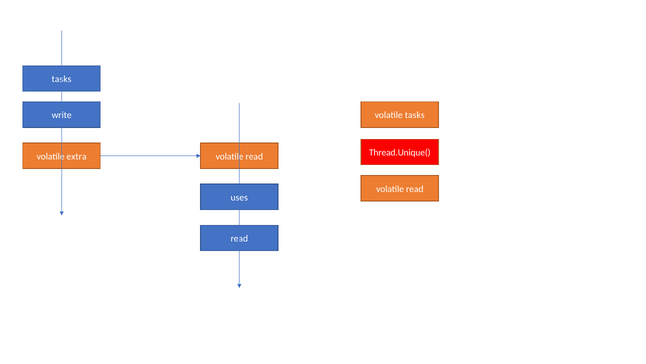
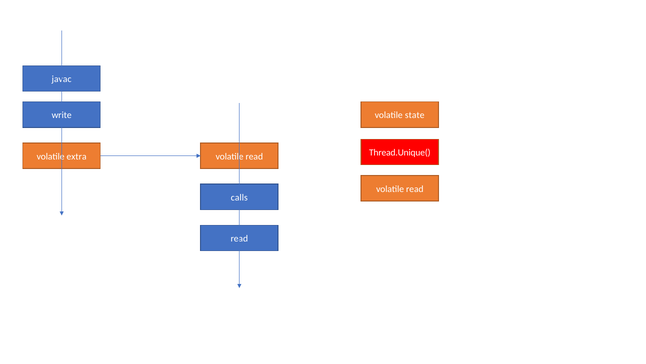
tasks at (62, 79): tasks -> javac
volatile tasks: tasks -> state
uses: uses -> calls
